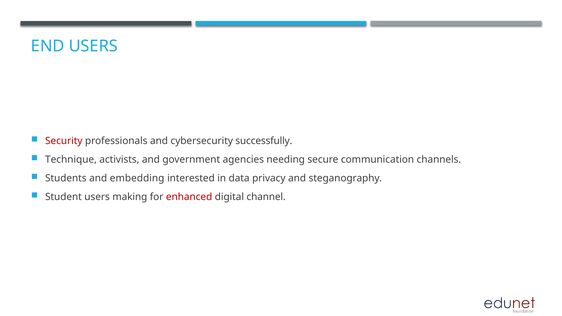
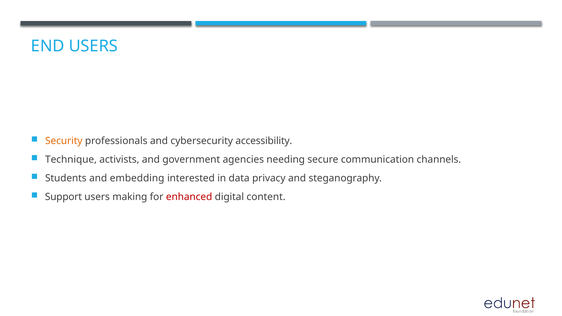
Security colour: red -> orange
successfully: successfully -> accessibility
Student: Student -> Support
channel: channel -> content
